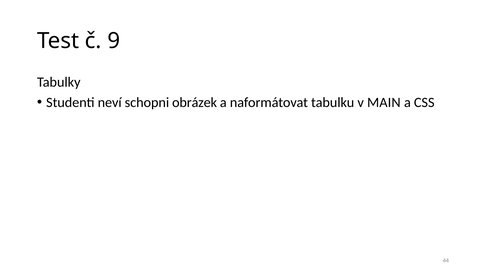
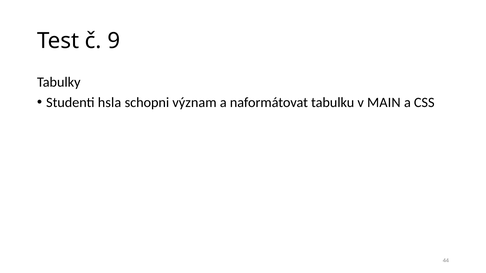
neví: neví -> hsla
obrázek: obrázek -> význam
